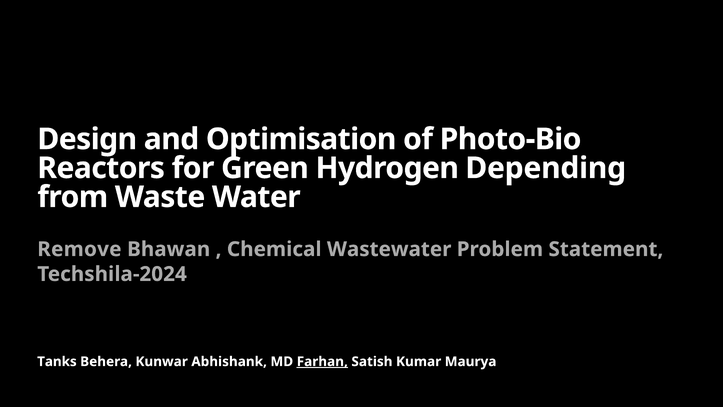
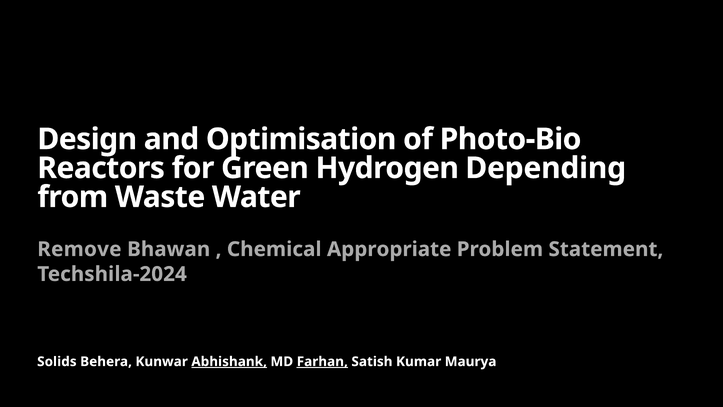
Wastewater: Wastewater -> Appropriate
Tanks: Tanks -> Solids
Abhishank underline: none -> present
